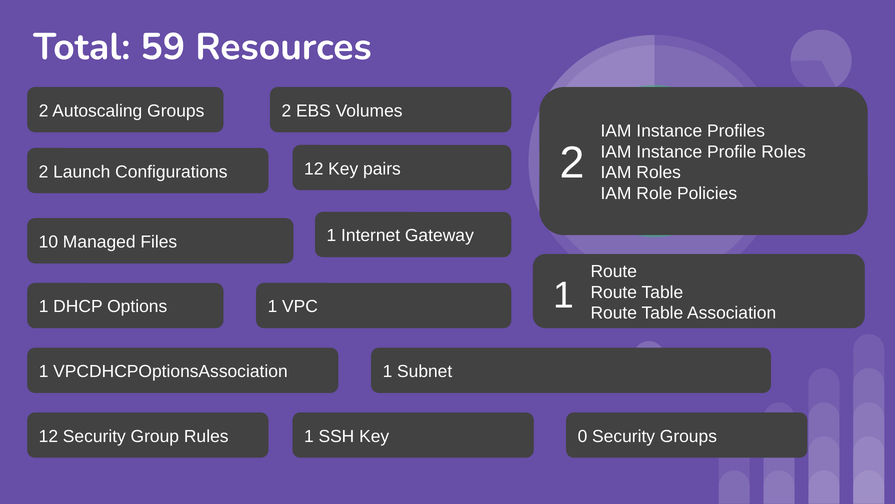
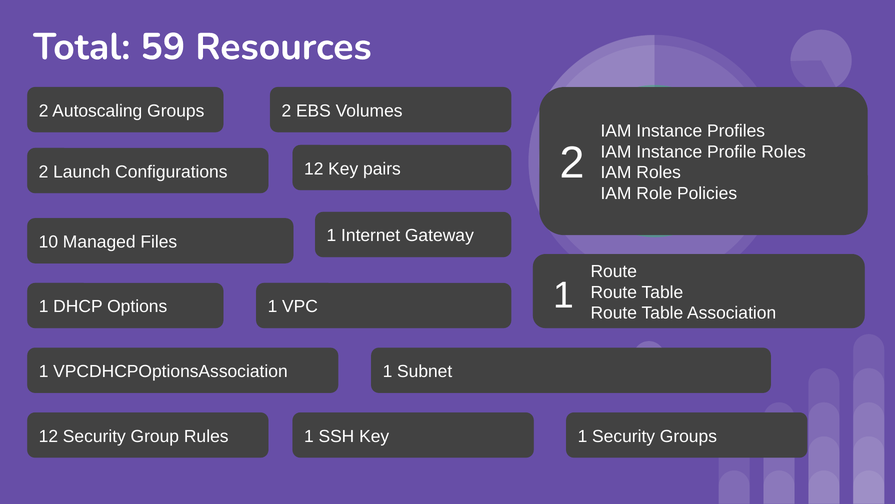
Key 0: 0 -> 1
